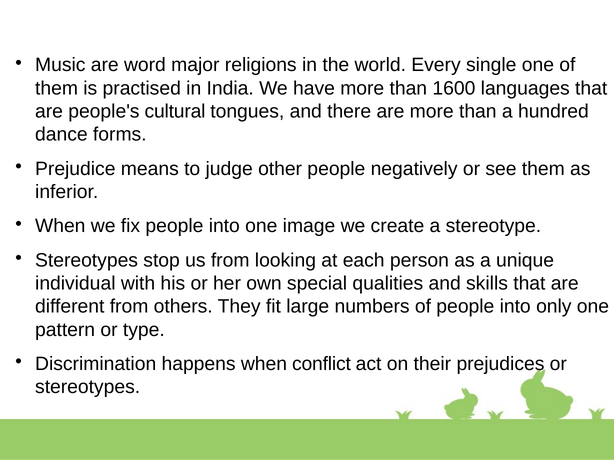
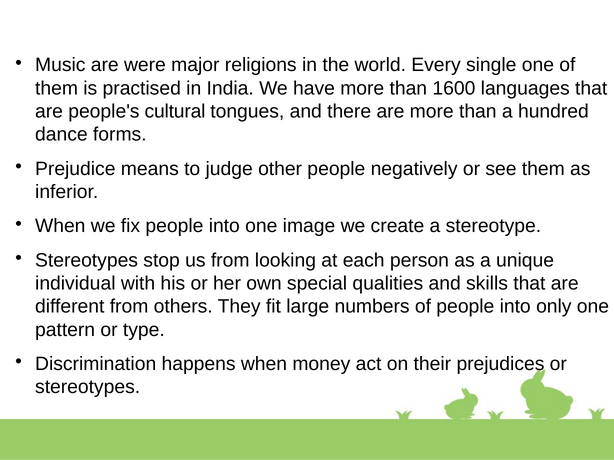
word: word -> were
conflict: conflict -> money
